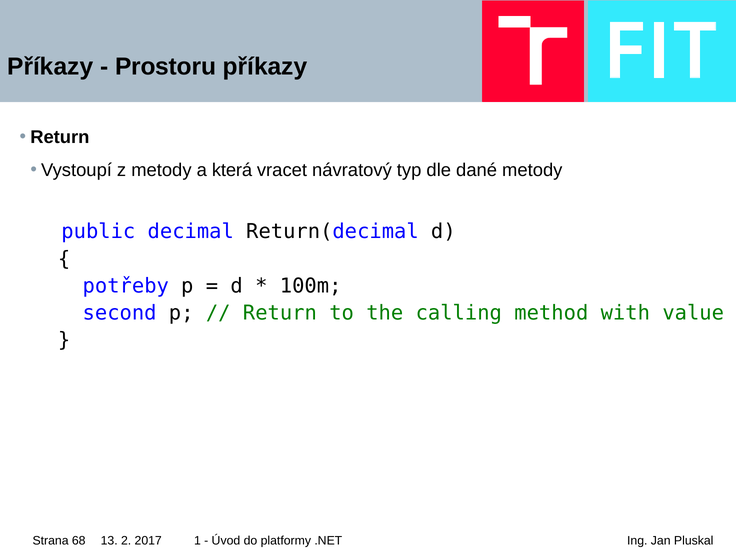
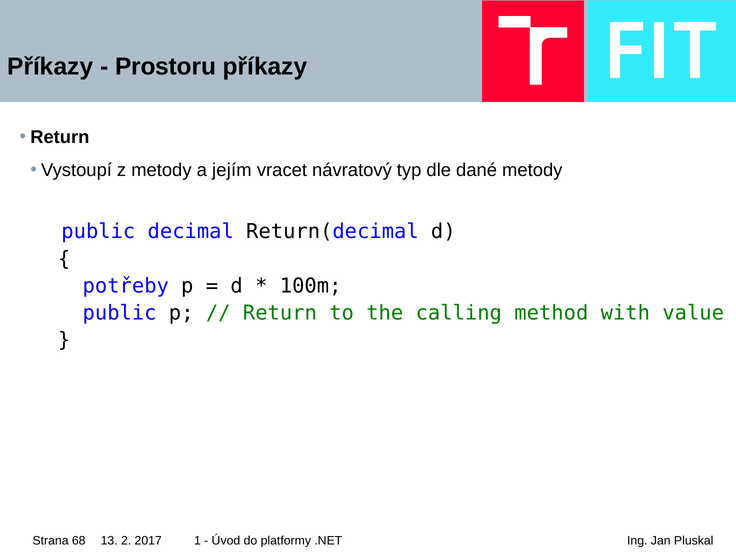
která: která -> jejím
second at (120, 313): second -> public
